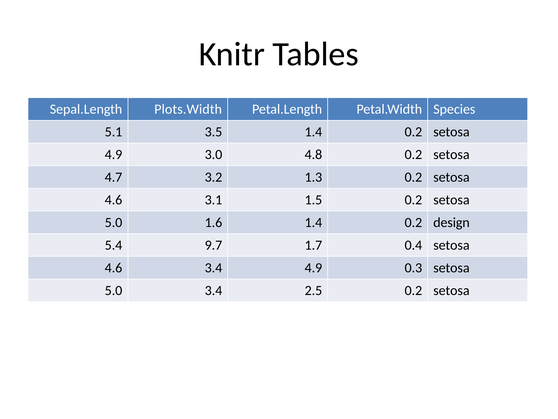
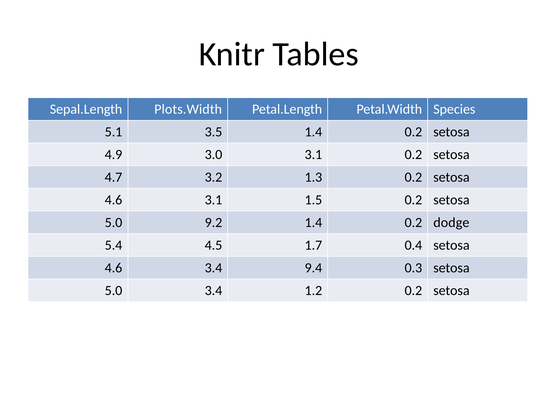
3.0 4.8: 4.8 -> 3.1
1.6: 1.6 -> 9.2
design: design -> dodge
9.7: 9.7 -> 4.5
3.4 4.9: 4.9 -> 9.4
2.5: 2.5 -> 1.2
